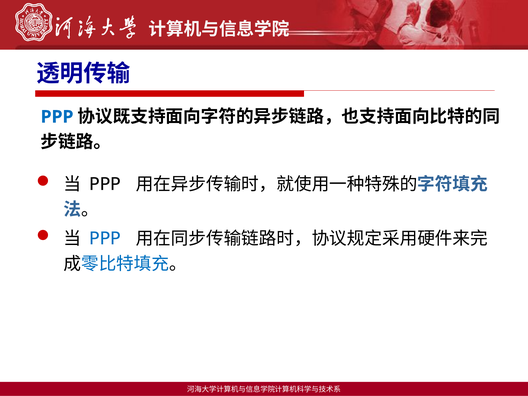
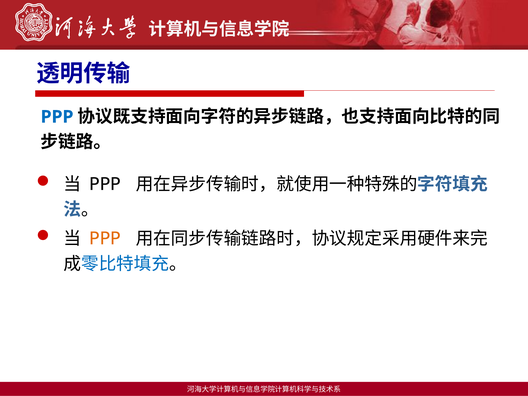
PPP at (105, 239) colour: blue -> orange
